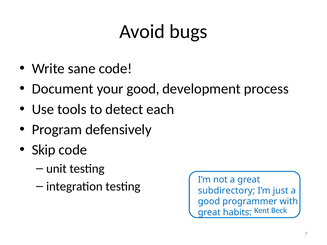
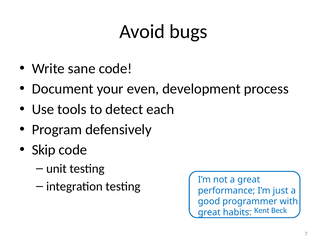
your good: good -> even
subdirectory: subdirectory -> performance
